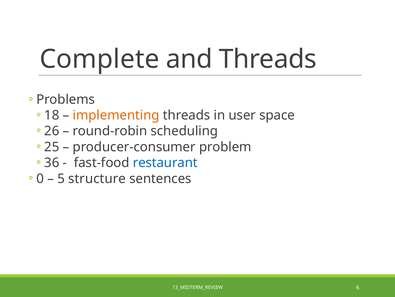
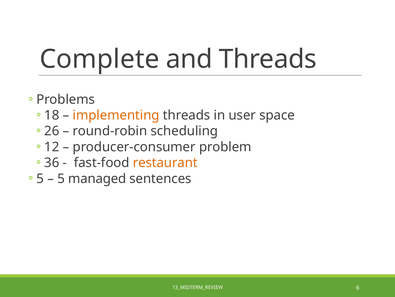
25: 25 -> 12
restaurant colour: blue -> orange
0 at (40, 178): 0 -> 5
structure: structure -> managed
